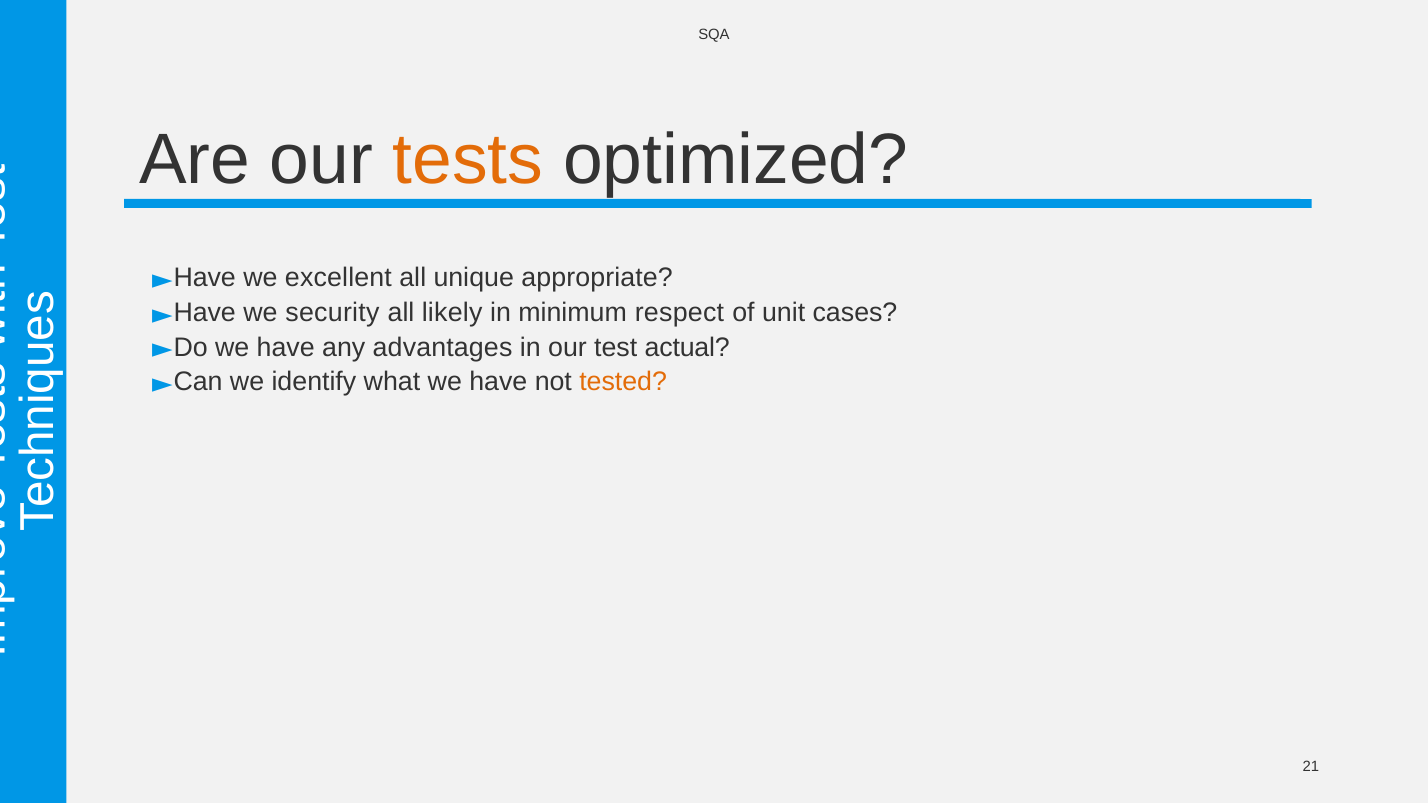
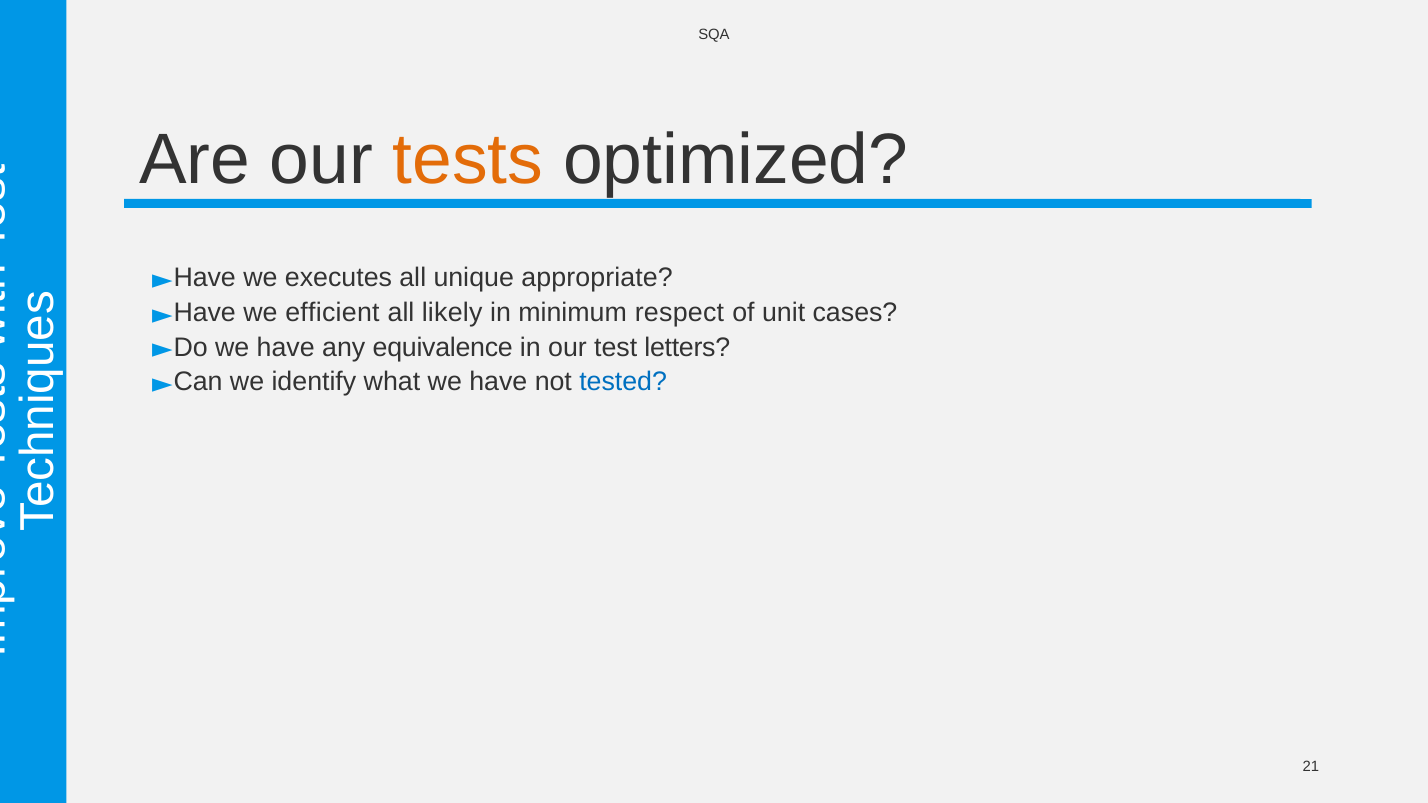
excellent: excellent -> executes
security: security -> efficient
advantages: advantages -> equivalence
actual: actual -> letters
tested colour: orange -> blue
